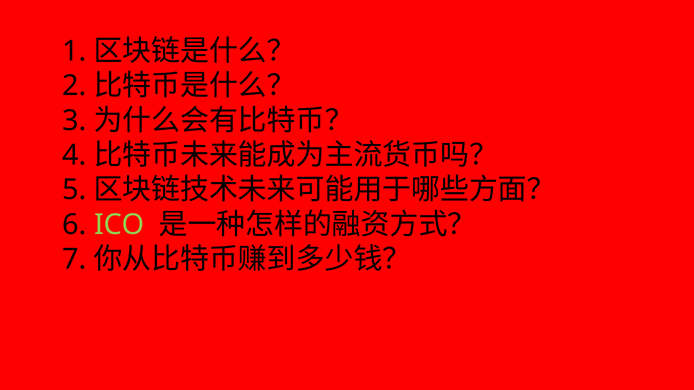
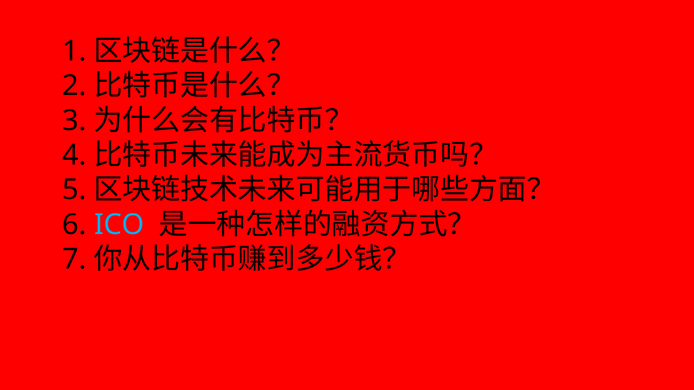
ICO colour: light green -> light blue
